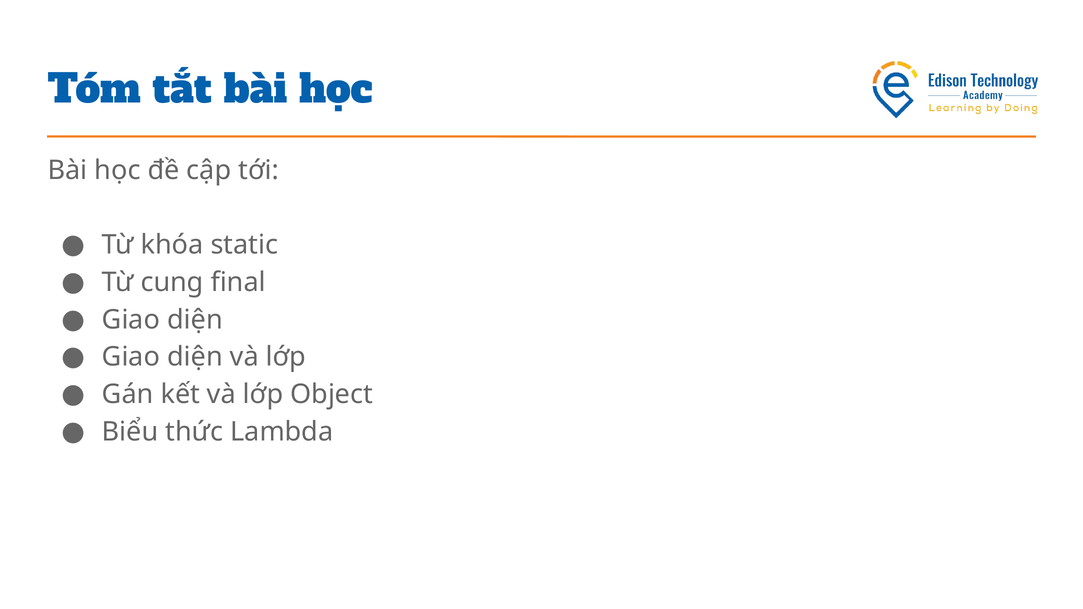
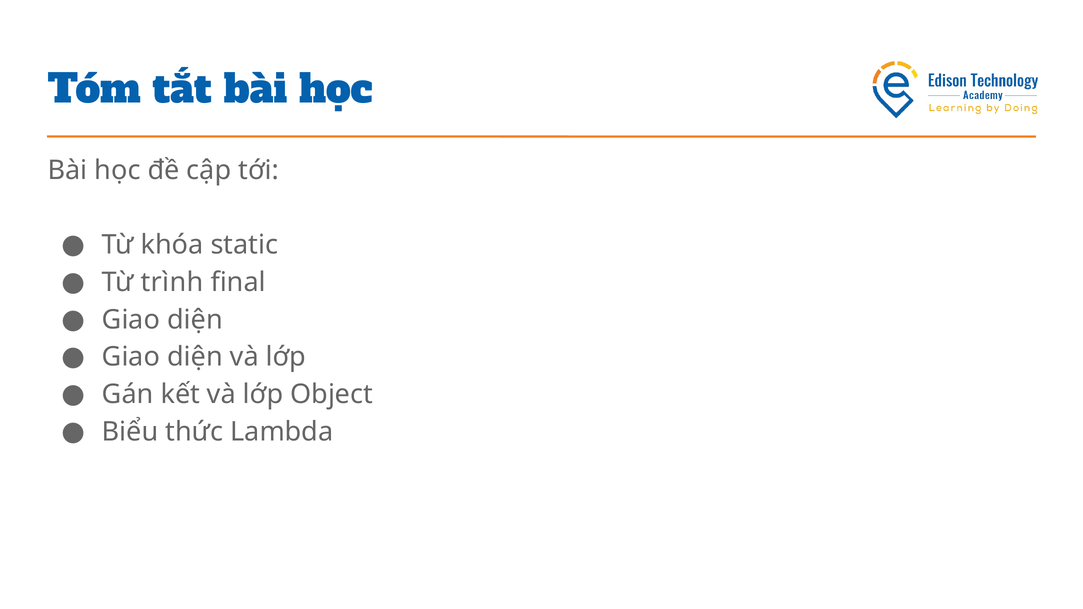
cung: cung -> trình
